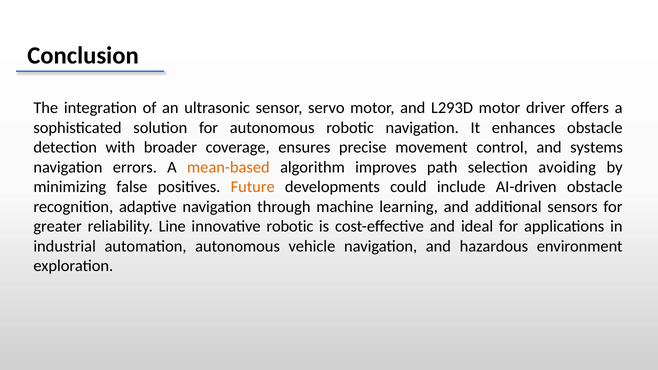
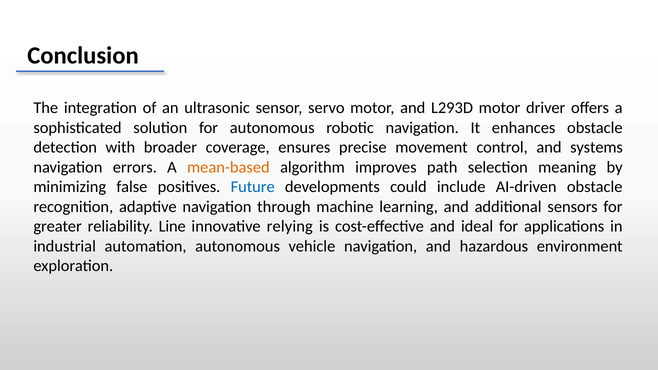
avoiding: avoiding -> meaning
Future colour: orange -> blue
innovative robotic: robotic -> relying
